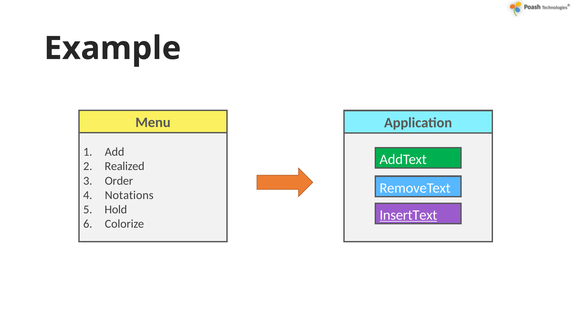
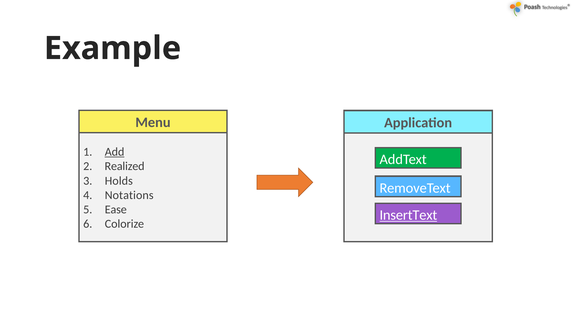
Add underline: none -> present
Order: Order -> Holds
Hold: Hold -> Ease
